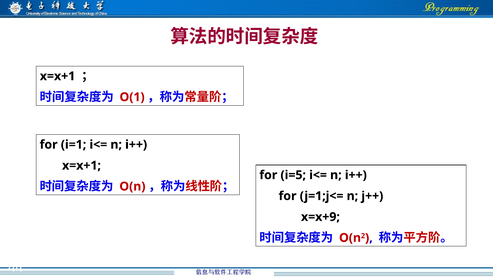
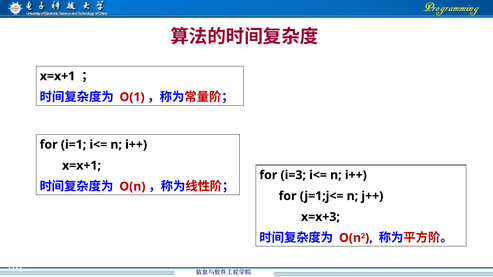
i=5: i=5 -> i=3
x=x+9: x=x+9 -> x=x+3
